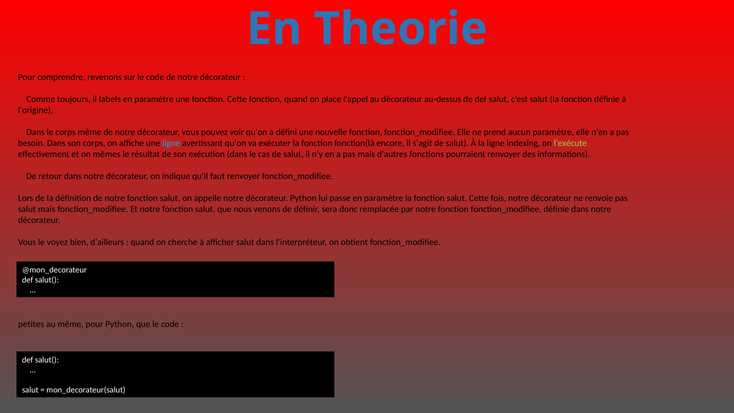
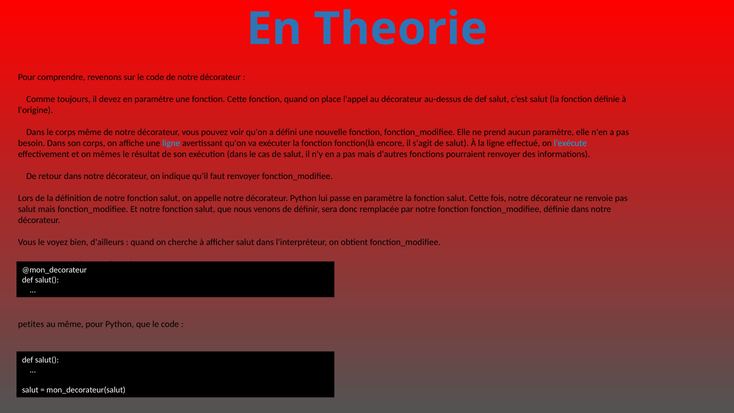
labels: labels -> devez
indexing: indexing -> effectué
l'exécute colour: light green -> light blue
